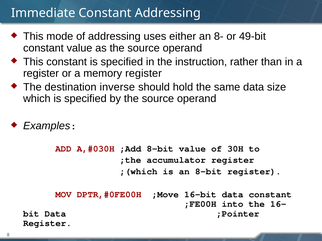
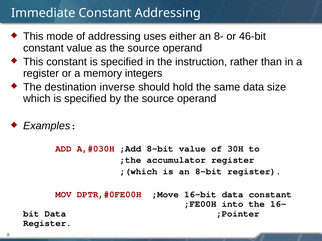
49-bit: 49-bit -> 46-bit
memory register: register -> integers
